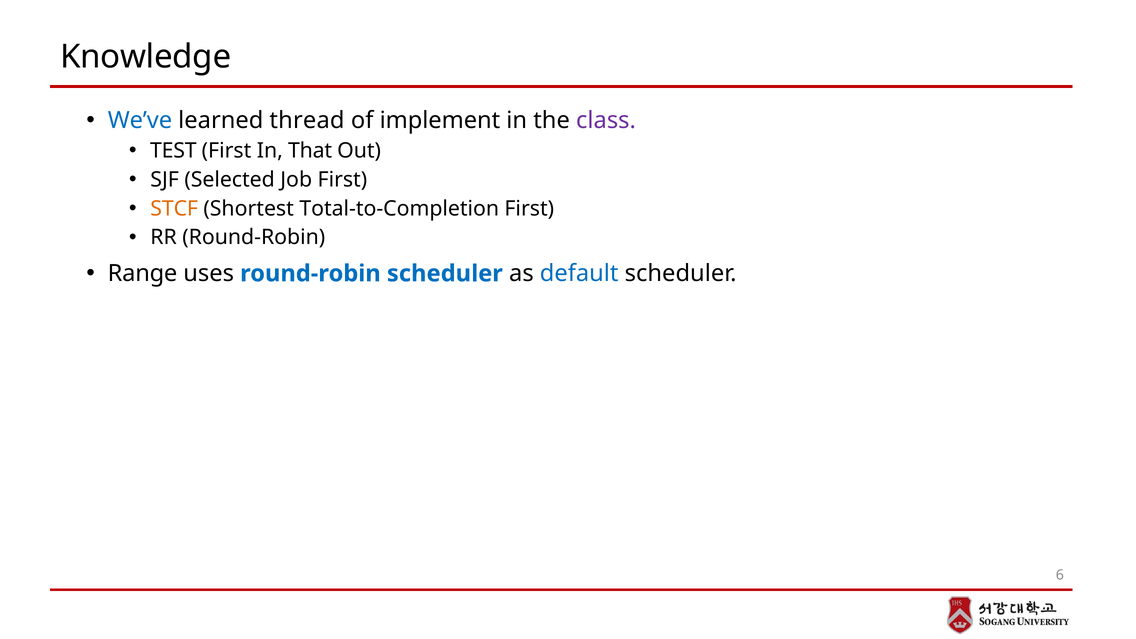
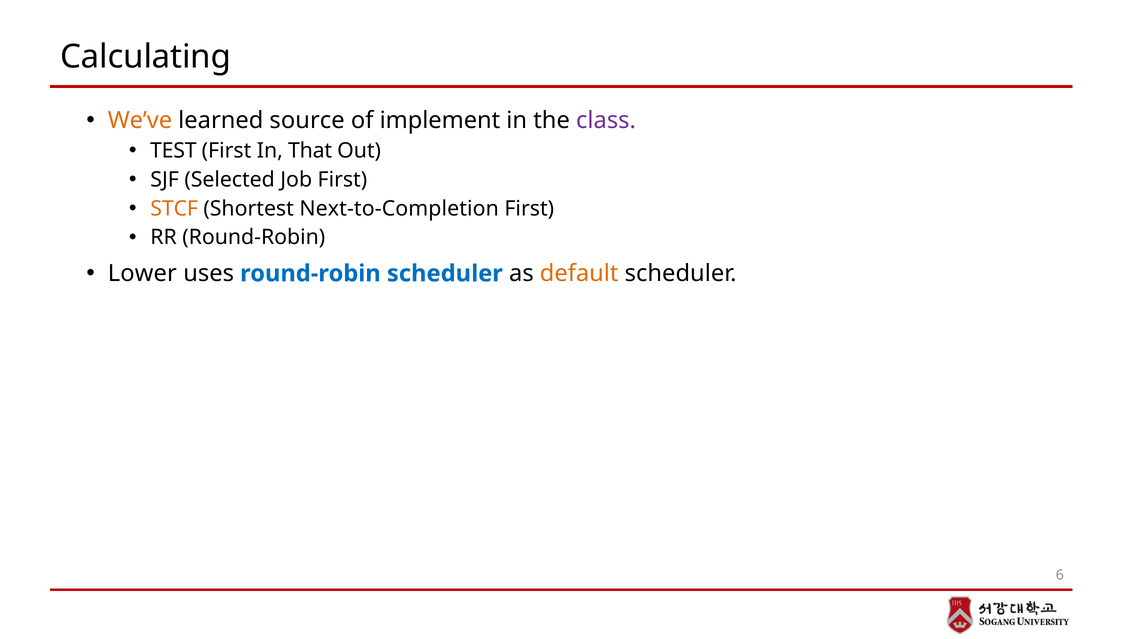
Knowledge: Knowledge -> Calculating
We’ve colour: blue -> orange
thread: thread -> source
Total-to-Completion: Total-to-Completion -> Next-to-Completion
Range: Range -> Lower
default colour: blue -> orange
